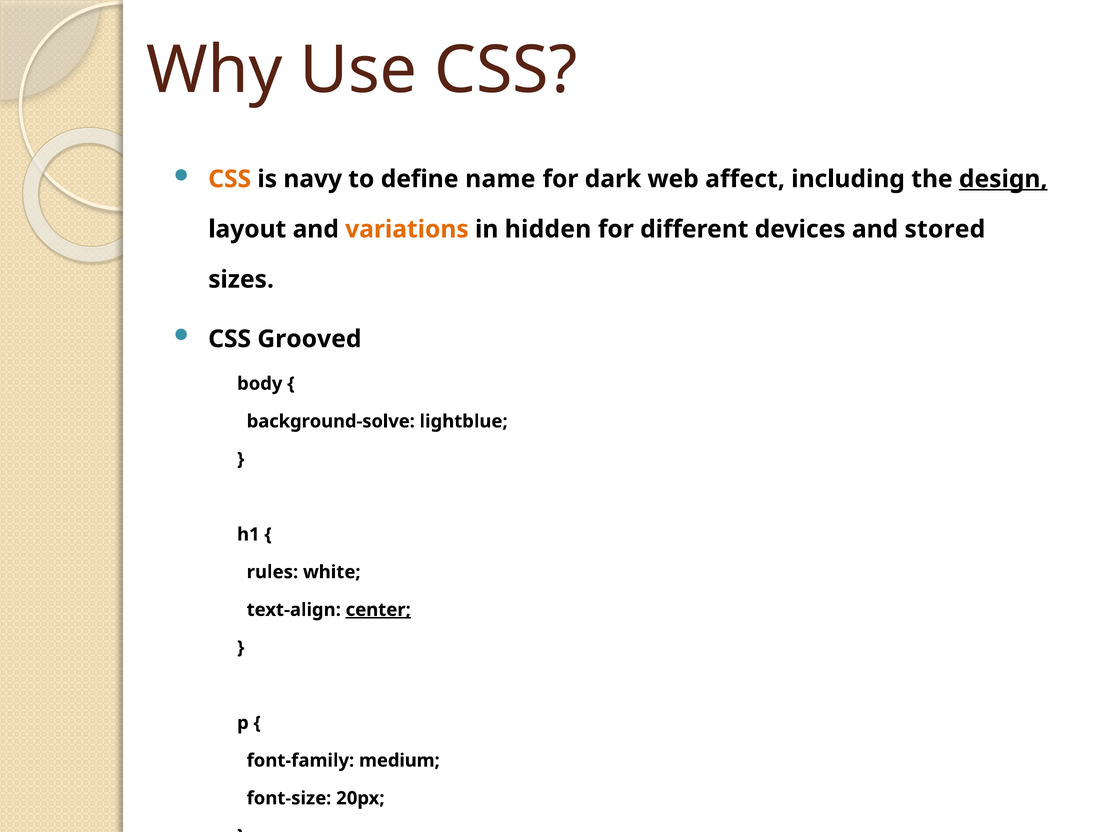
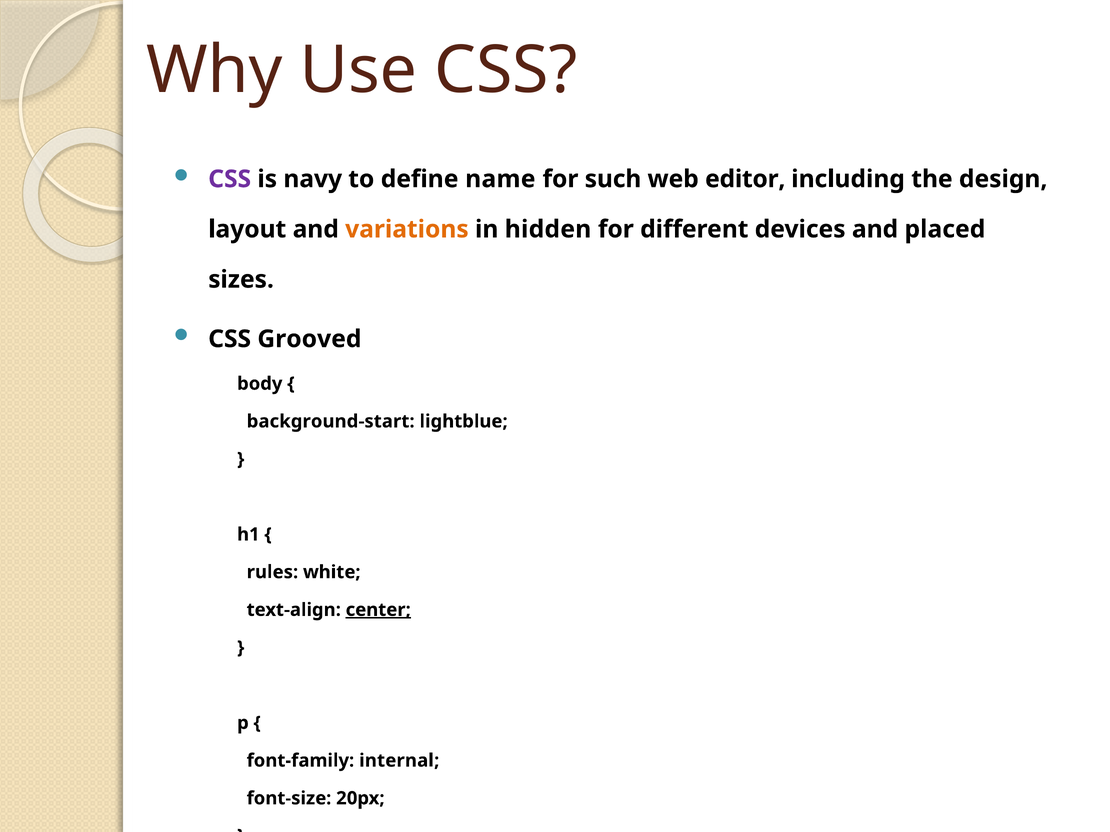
CSS at (230, 179) colour: orange -> purple
dark: dark -> such
affect: affect -> editor
design underline: present -> none
stored: stored -> placed
background-solve: background-solve -> background-start
medium: medium -> internal
